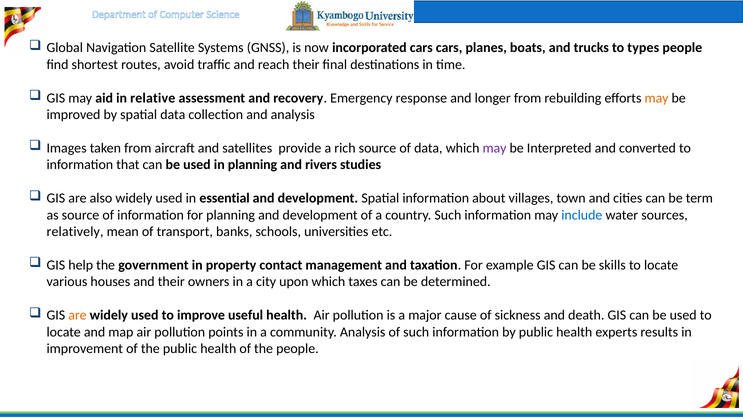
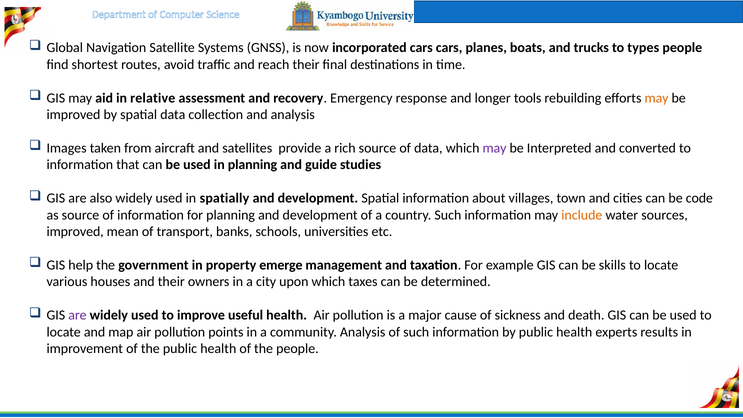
longer from: from -> tools
rivers: rivers -> guide
essential: essential -> spatially
term: term -> code
include colour: blue -> orange
relatively at (75, 232): relatively -> improved
contact: contact -> emerge
are at (77, 315) colour: orange -> purple
